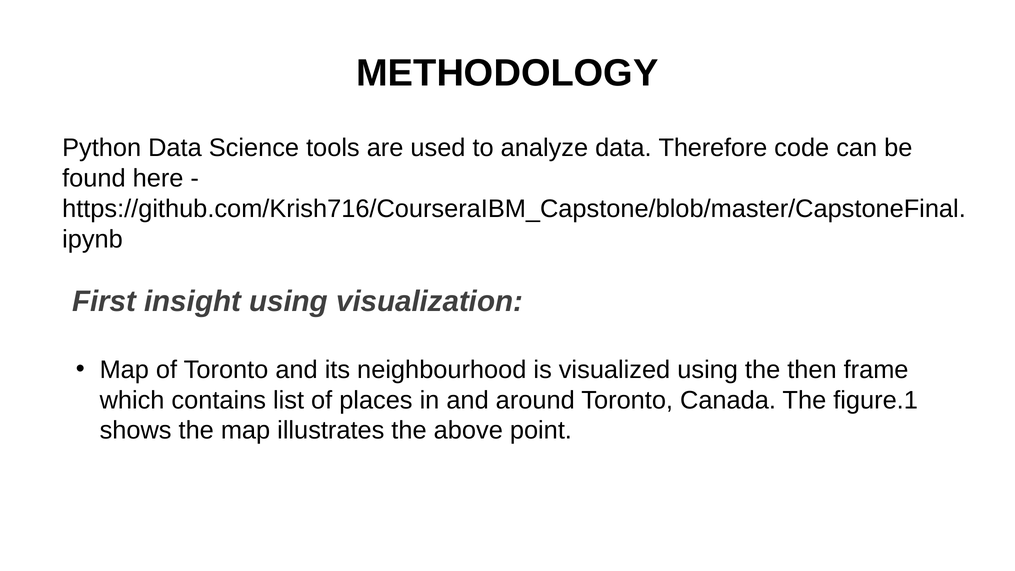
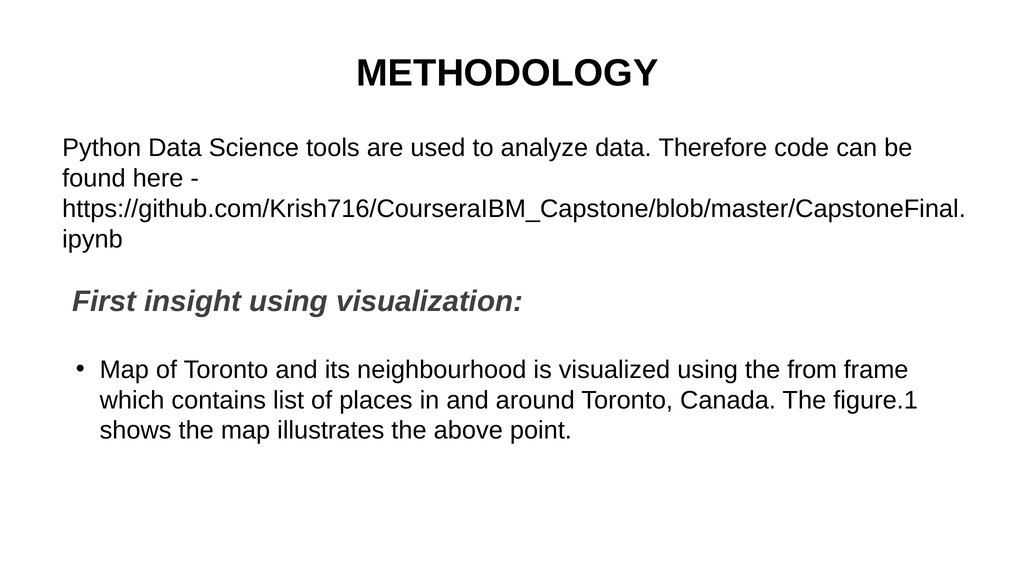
then: then -> from
